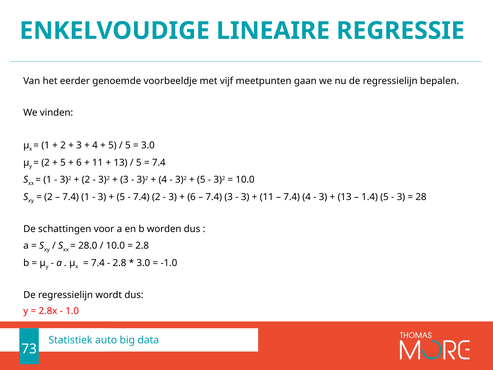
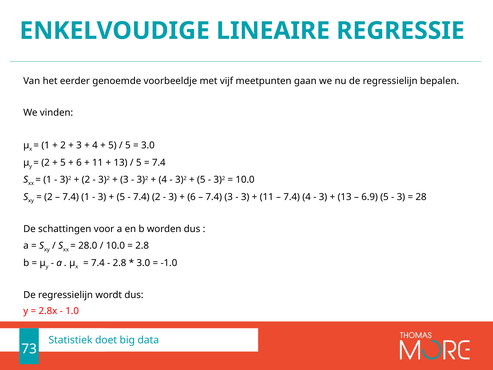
1.4: 1.4 -> 6.9
auto: auto -> doet
